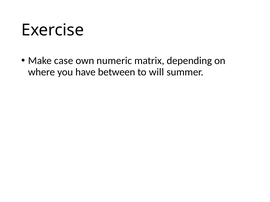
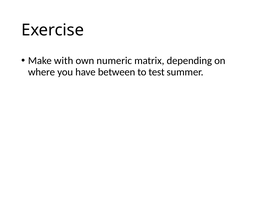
case: case -> with
will: will -> test
